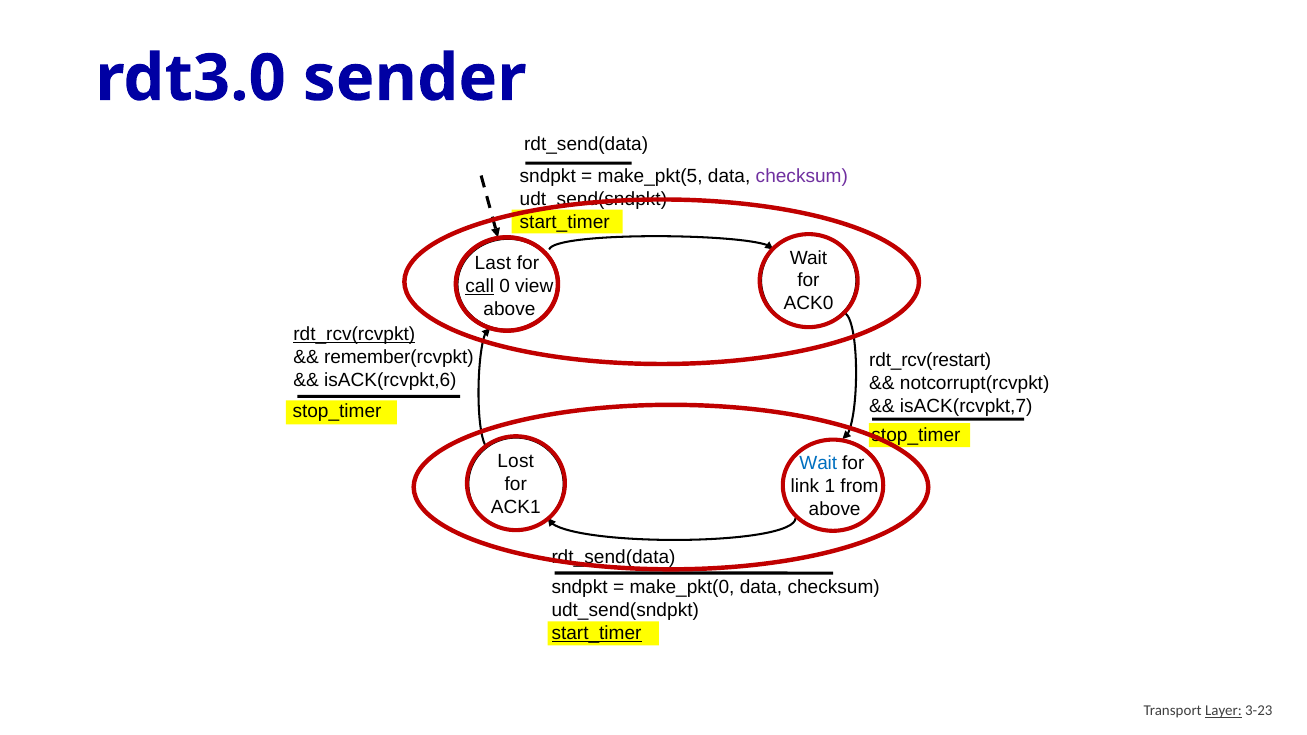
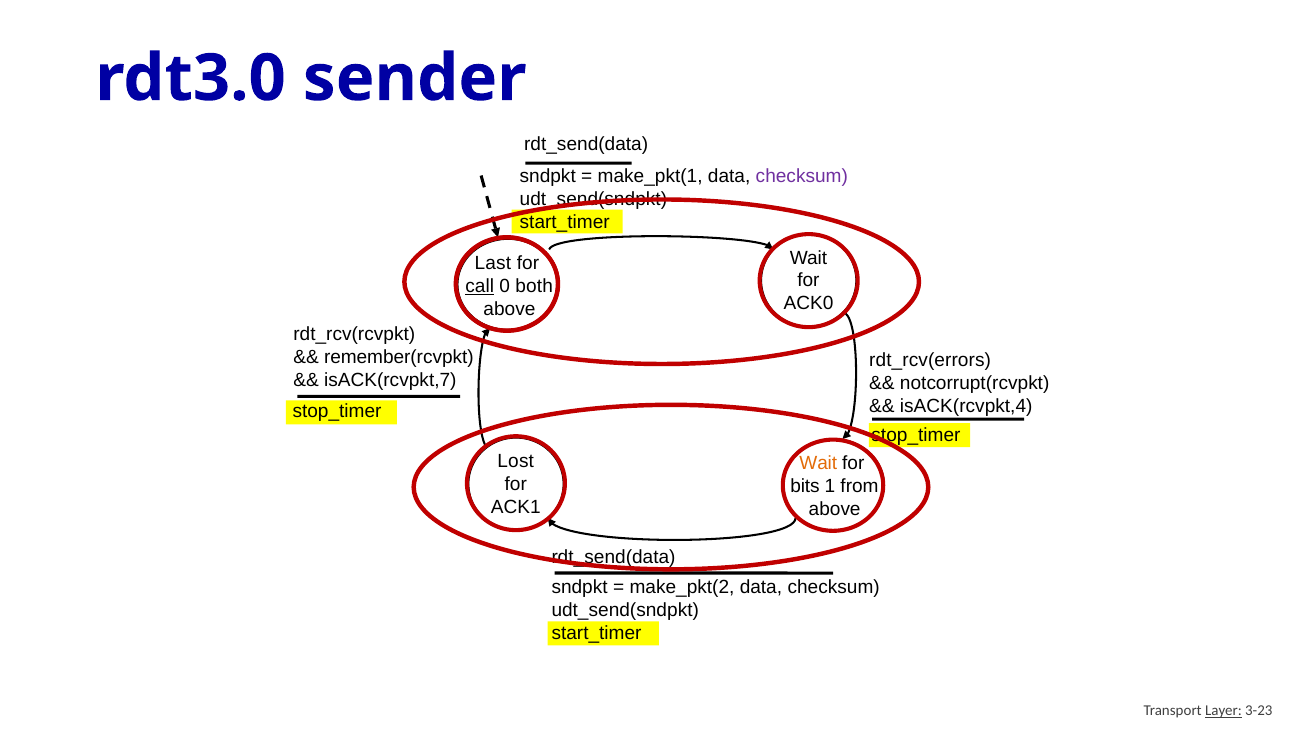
make_pkt(5: make_pkt(5 -> make_pkt(1
view: view -> both
rdt_rcv(rcvpkt underline: present -> none
rdt_rcv(restart: rdt_rcv(restart -> rdt_rcv(errors
isACK(rcvpkt,6: isACK(rcvpkt,6 -> isACK(rcvpkt,7
isACK(rcvpkt,7: isACK(rcvpkt,7 -> isACK(rcvpkt,4
Wait at (818, 464) colour: blue -> orange
link: link -> bits
make_pkt(0: make_pkt(0 -> make_pkt(2
start_timer at (597, 633) underline: present -> none
